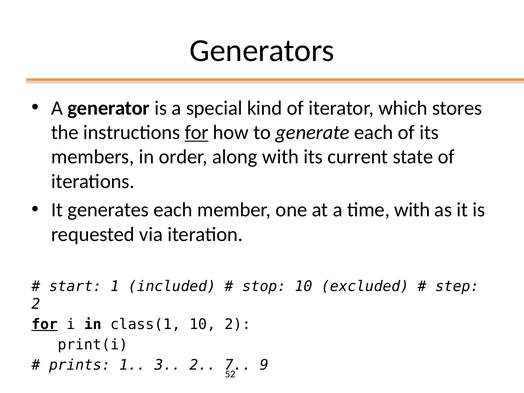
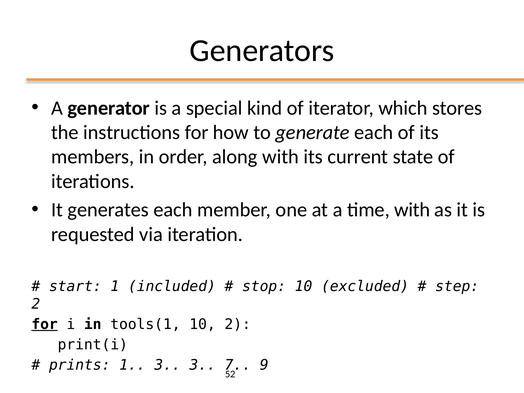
for at (197, 132) underline: present -> none
class(1: class(1 -> tools(1
3 2: 2 -> 3
